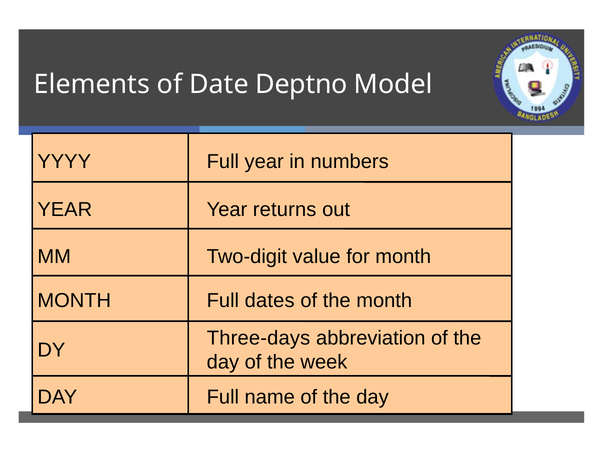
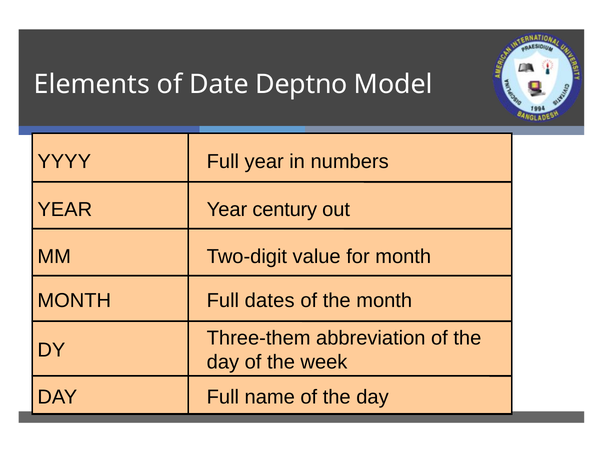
returns: returns -> century
Three-days: Three-days -> Three-them
